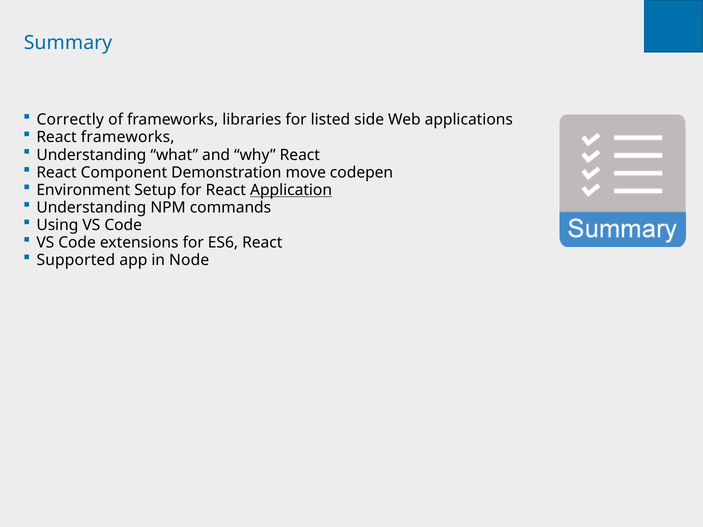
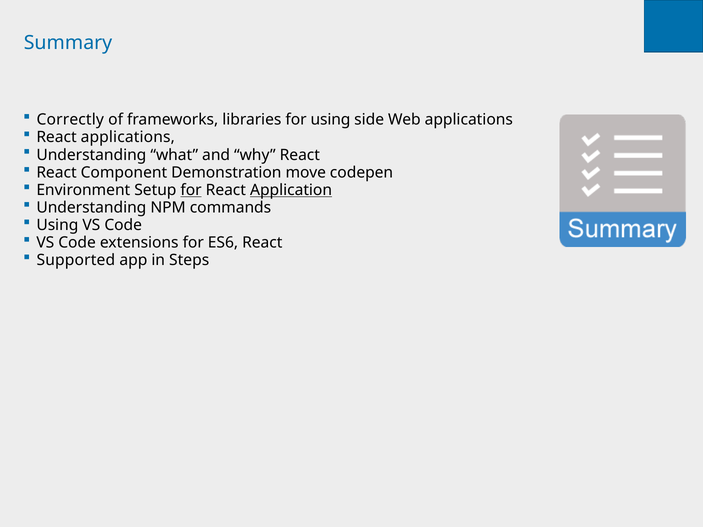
for listed: listed -> using
React frameworks: frameworks -> applications
for at (191, 190) underline: none -> present
Node: Node -> Steps
